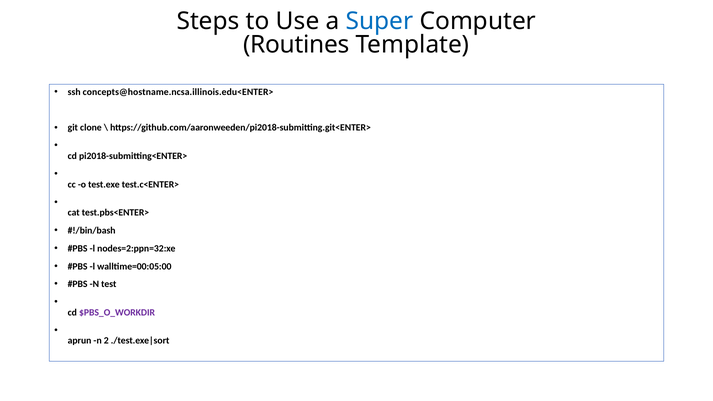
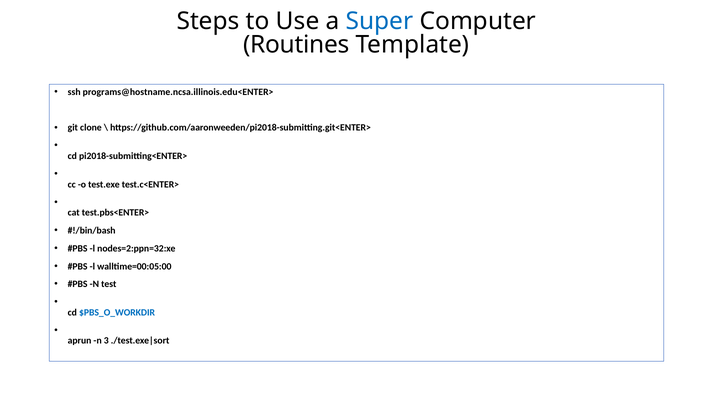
concepts@hostname.ncsa.illinois.edu<ENTER>: concepts@hostname.ncsa.illinois.edu<ENTER> -> programs@hostname.ncsa.illinois.edu<ENTER>
$PBS_O_WORKDIR colour: purple -> blue
2: 2 -> 3
